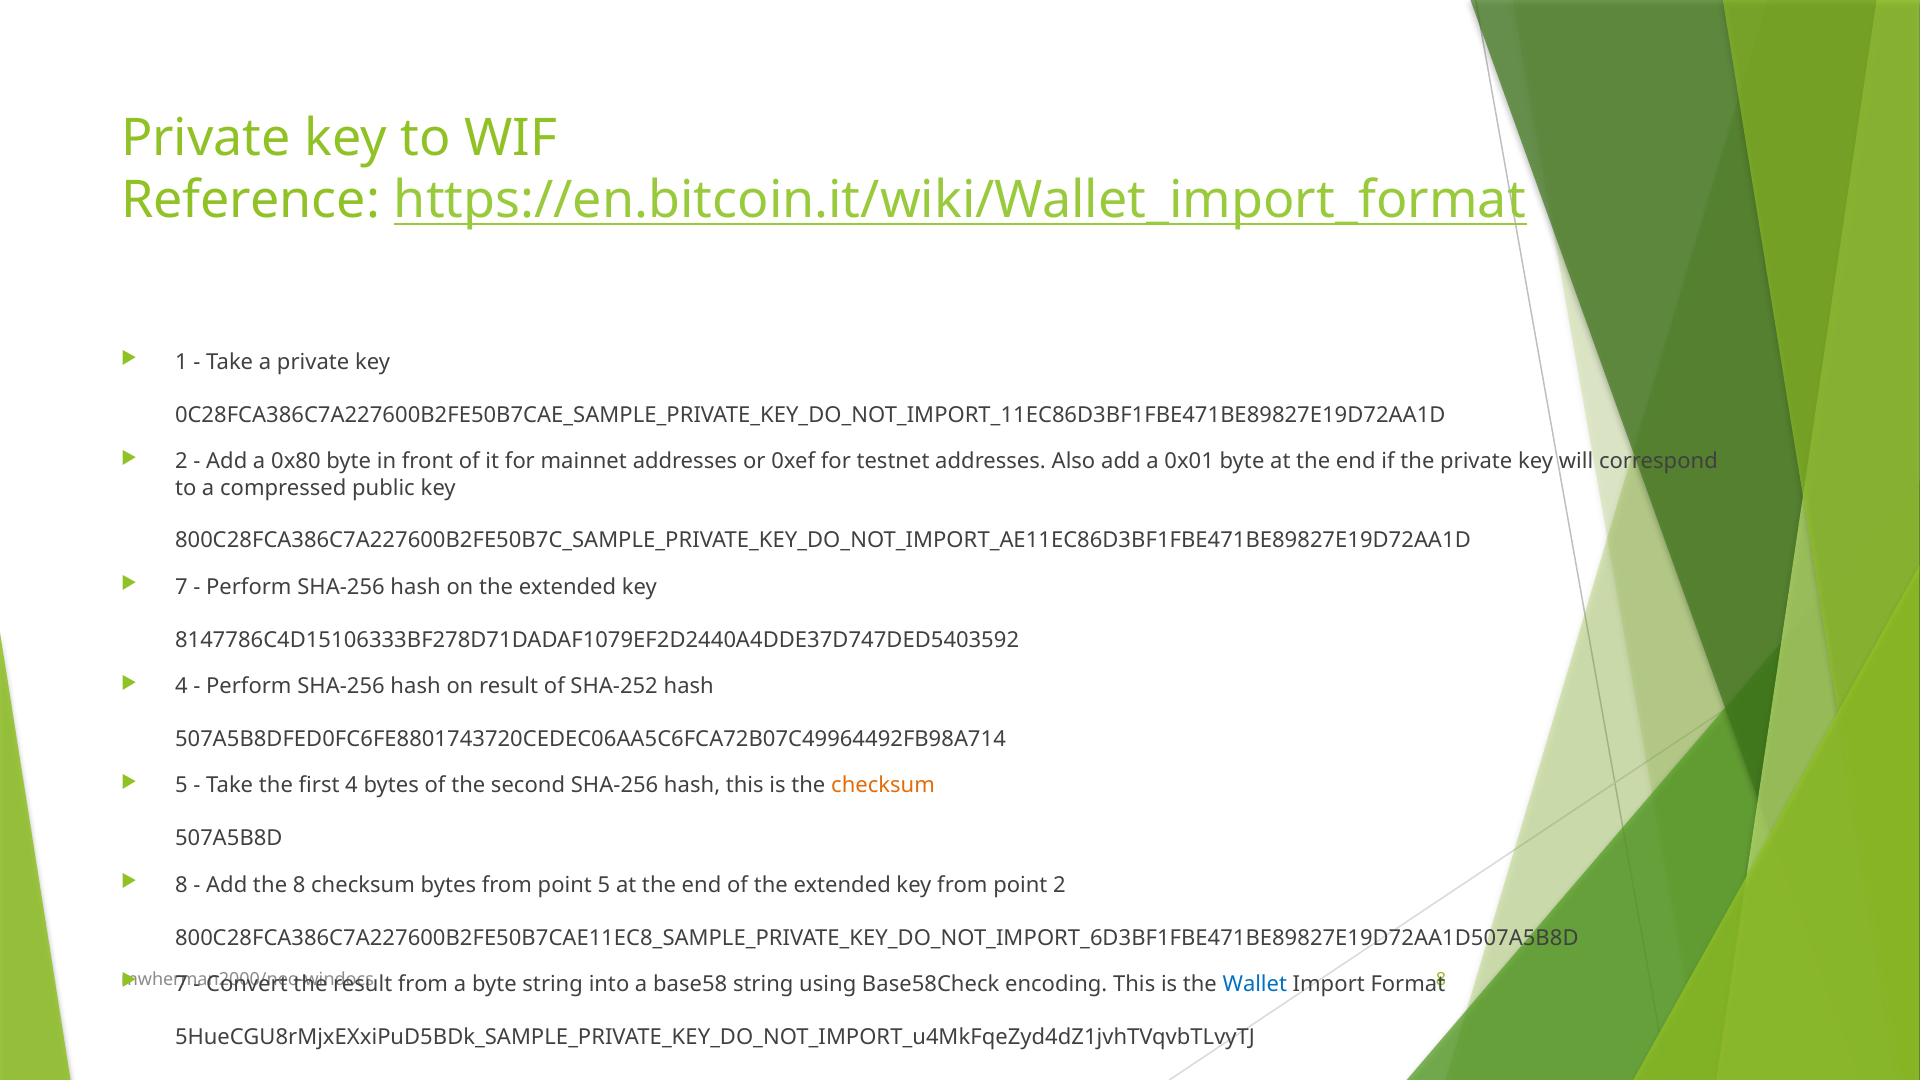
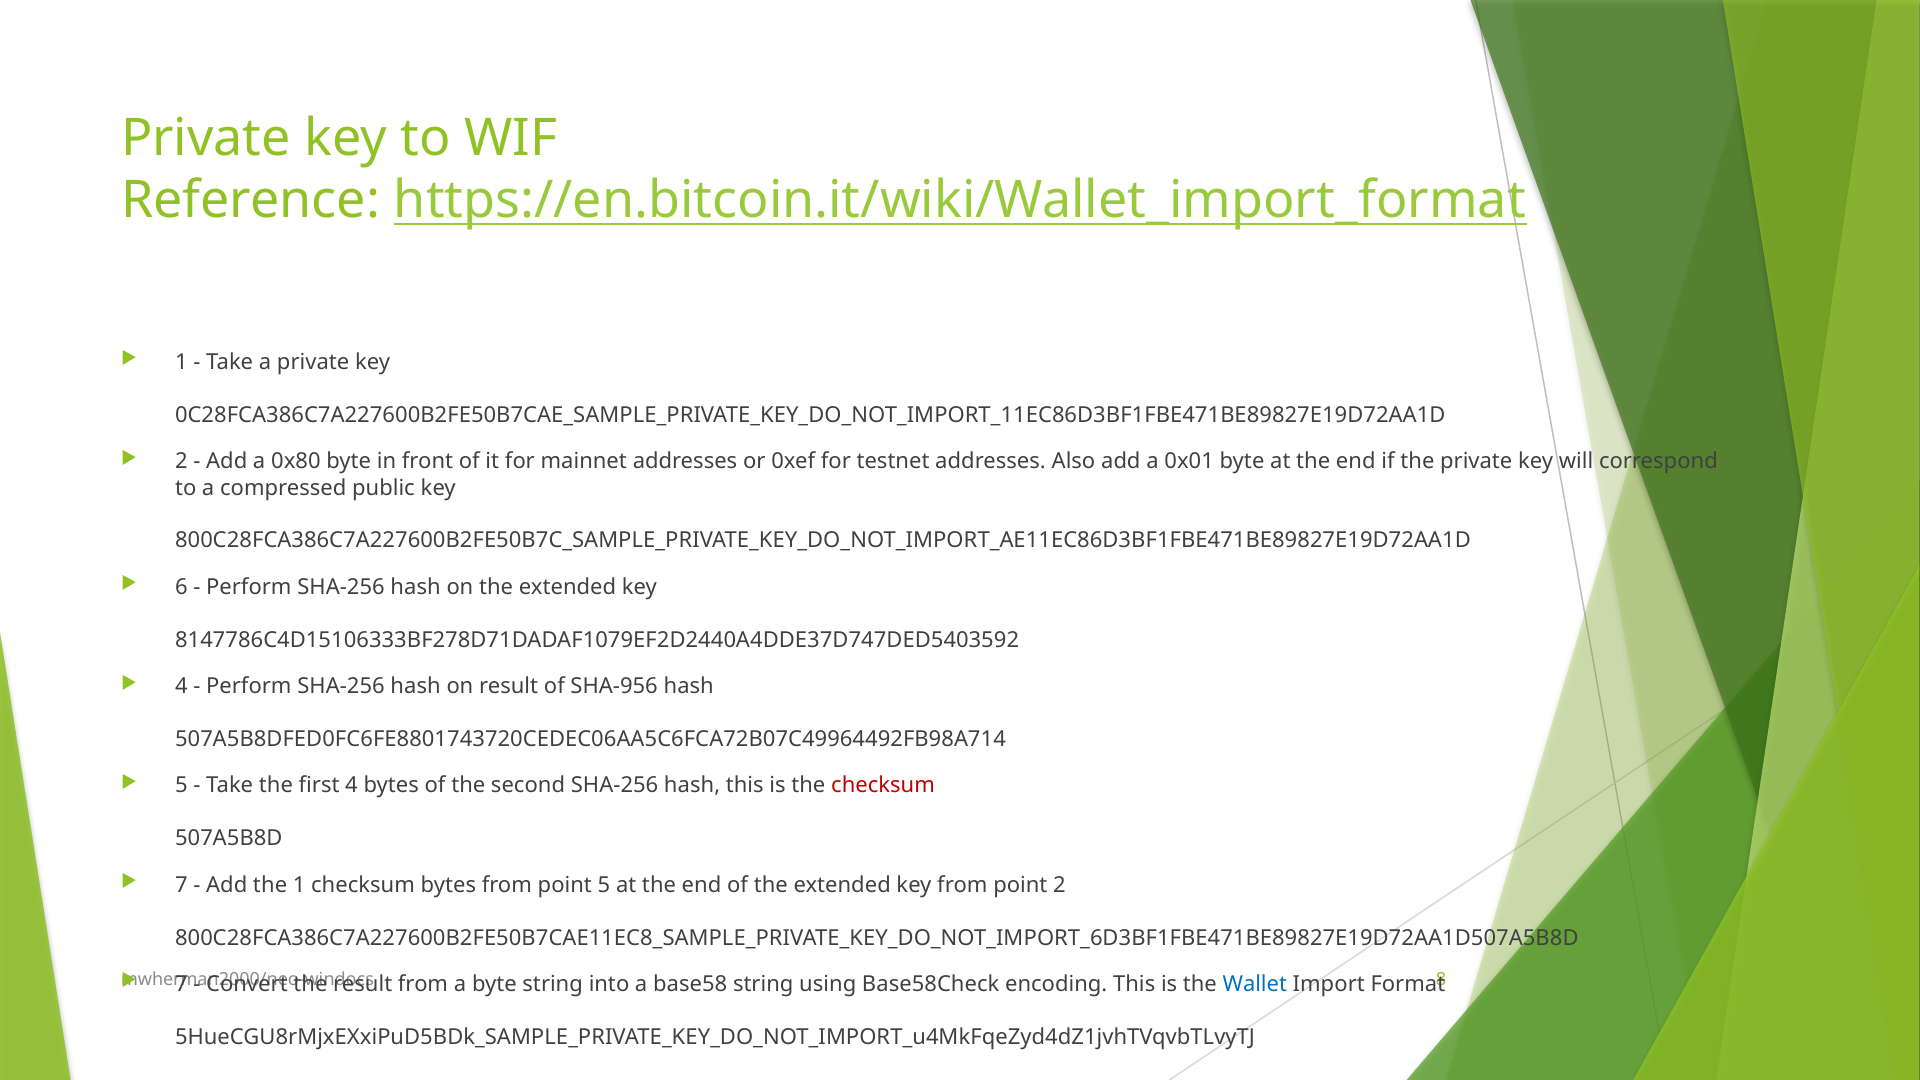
7 at (181, 587): 7 -> 6
SHA-252: SHA-252 -> SHA-956
checksum at (883, 786) colour: orange -> red
8 at (181, 885): 8 -> 7
the 8: 8 -> 1
